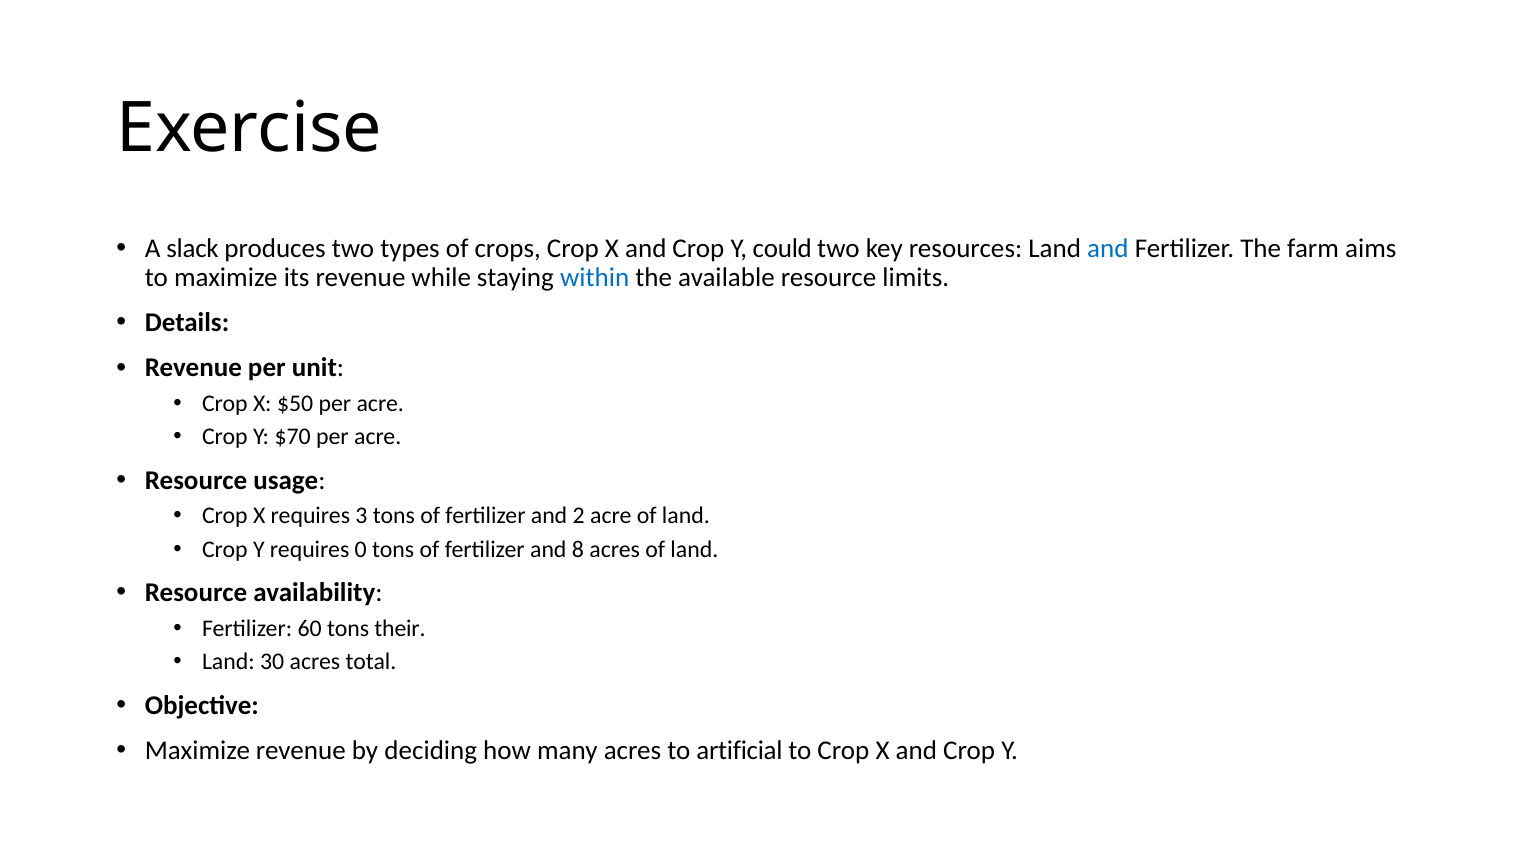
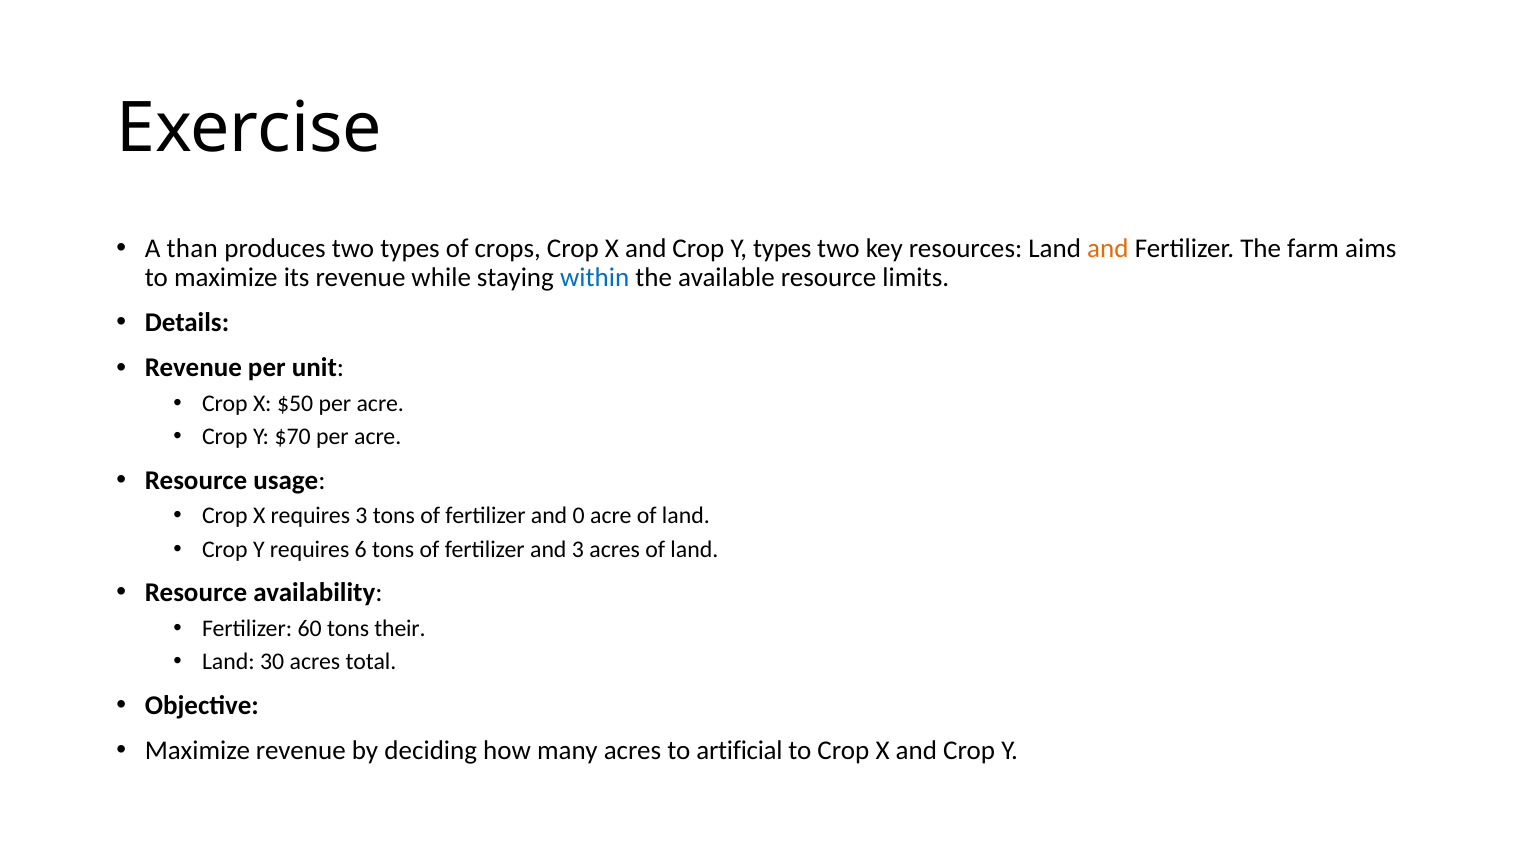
slack: slack -> than
Y could: could -> types
and at (1108, 248) colour: blue -> orange
2: 2 -> 0
0: 0 -> 6
and 8: 8 -> 3
